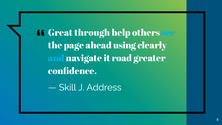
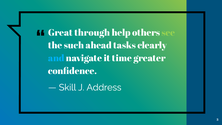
see colour: light blue -> light green
page: page -> such
using: using -> tasks
road: road -> time
